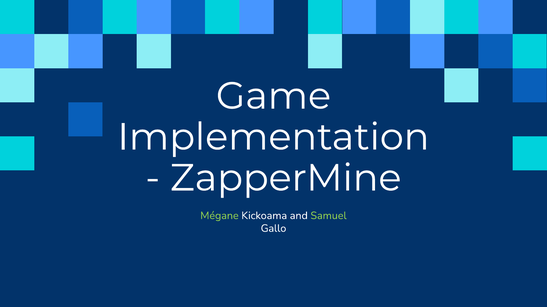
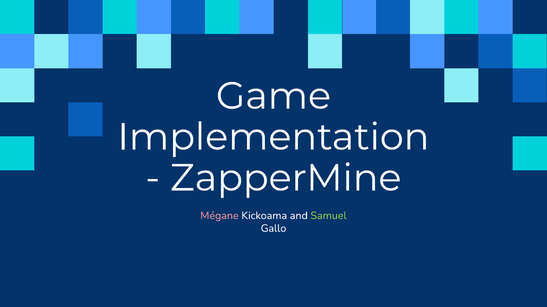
Mégane colour: light green -> pink
